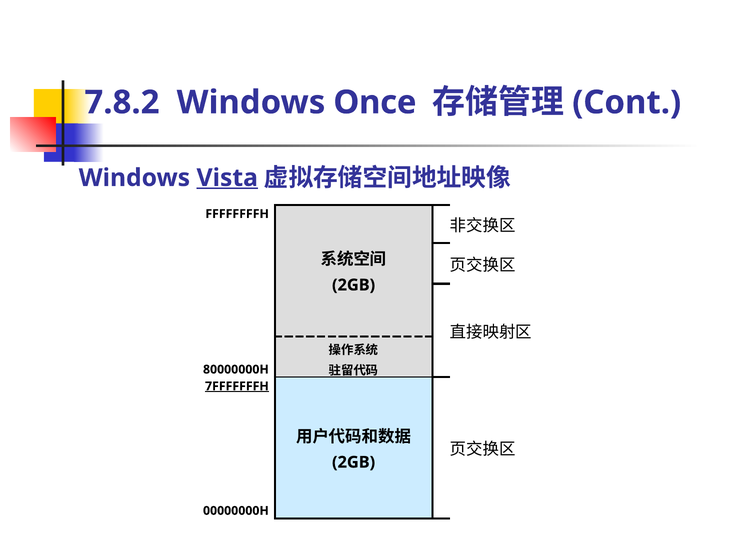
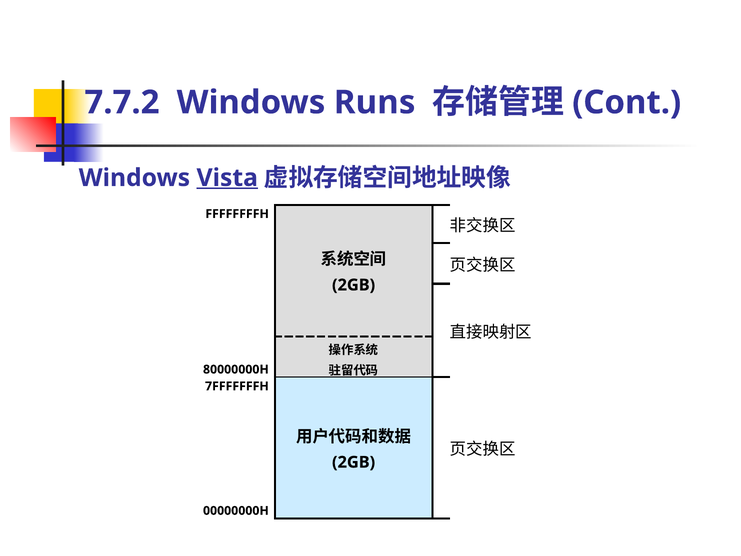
7.8.2: 7.8.2 -> 7.7.2
Once: Once -> Runs
7FFFFFFFH underline: present -> none
